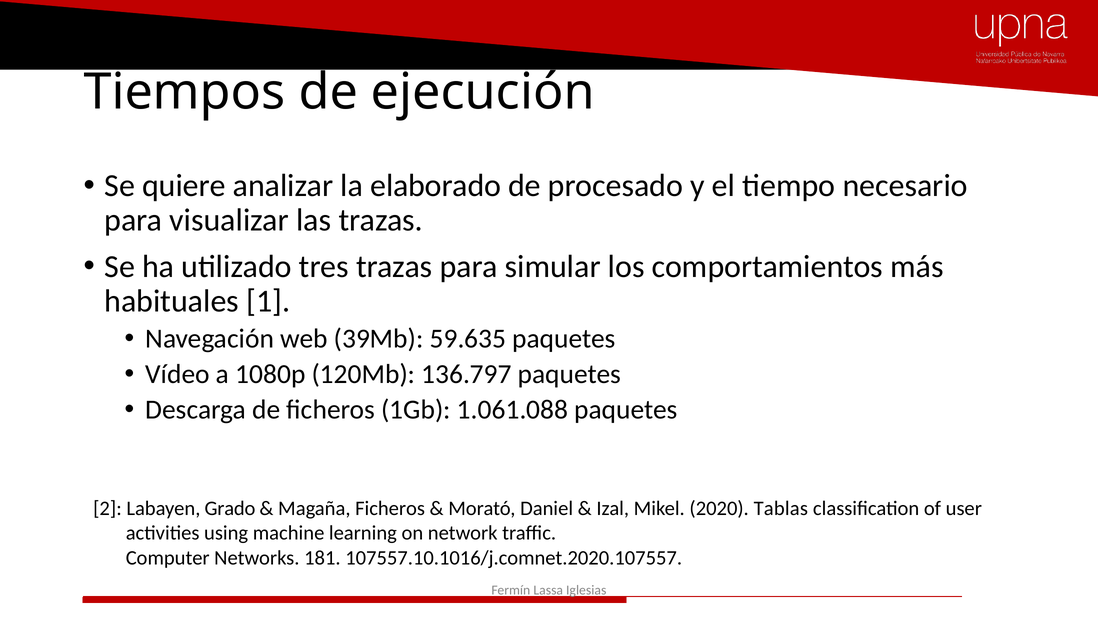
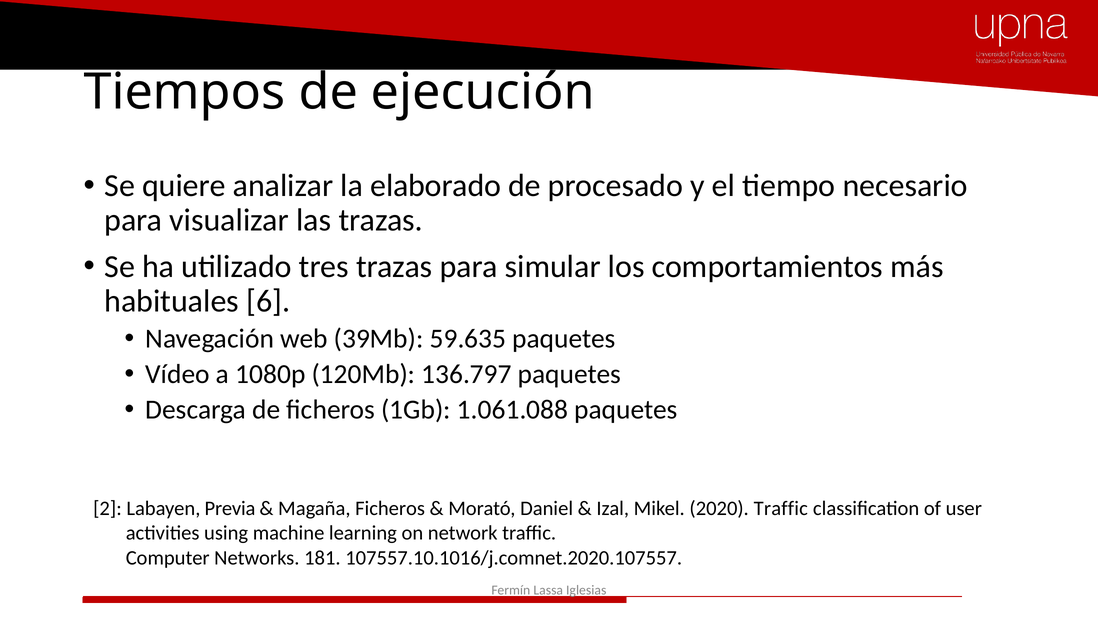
1: 1 -> 6
Grado: Grado -> Previa
2020 Tablas: Tablas -> Traffic
